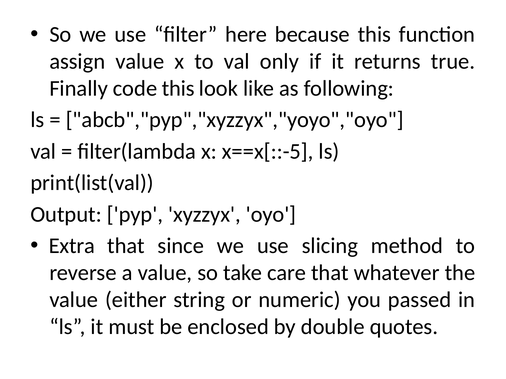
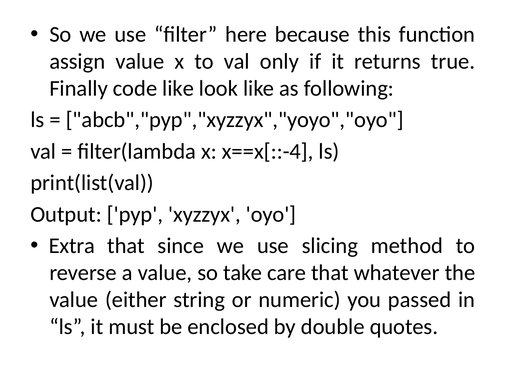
code this: this -> like
x==x[::-5: x==x[::-5 -> x==x[::-4
